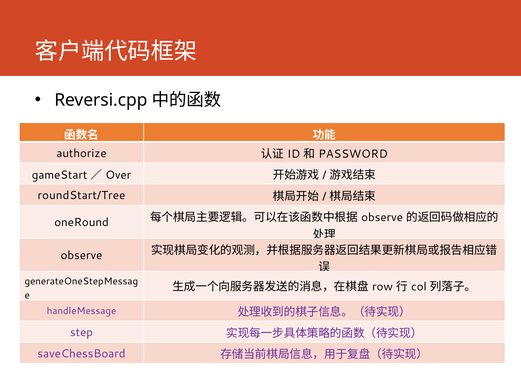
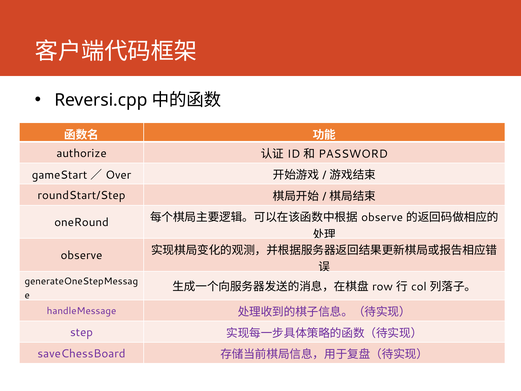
roundStart/Tree: roundStart/Tree -> roundStart/Step
